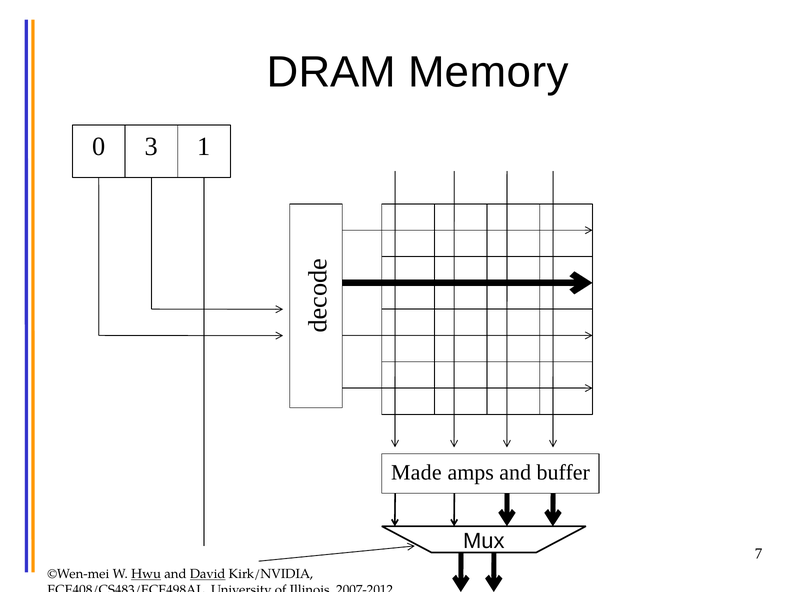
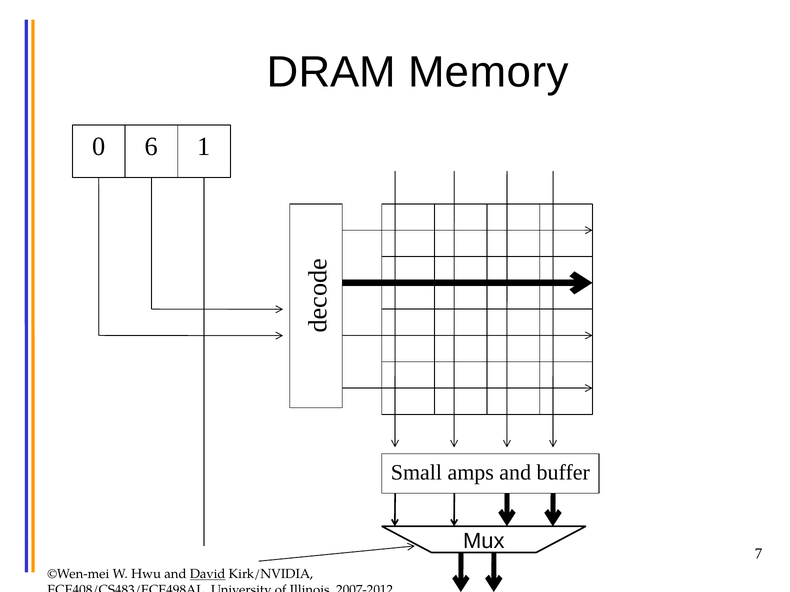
3: 3 -> 6
Made: Made -> Small
Hwu underline: present -> none
